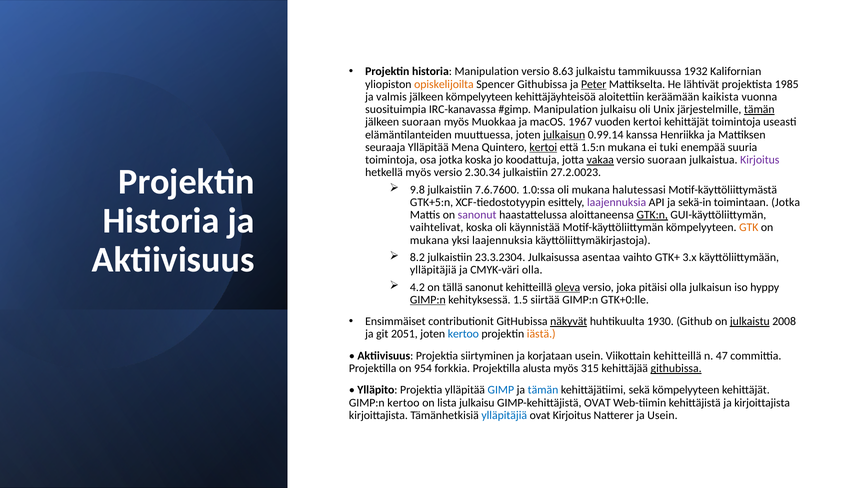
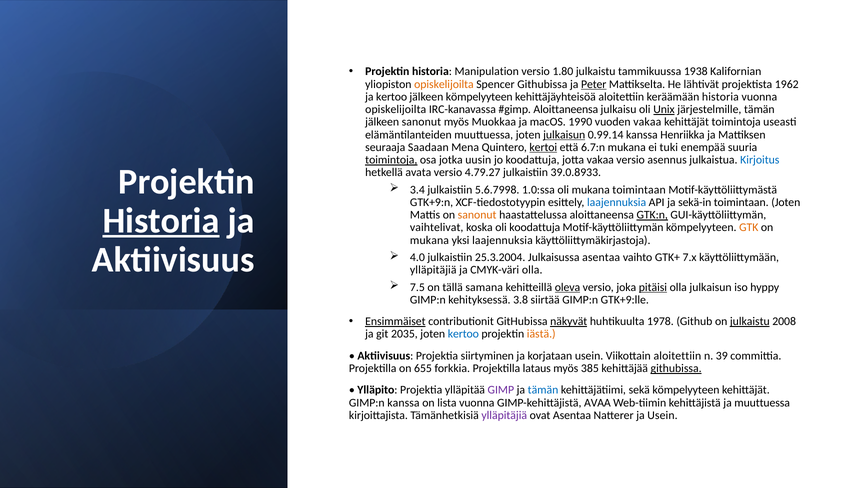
8.63: 8.63 -> 1.80
1932: 1932 -> 1938
1985: 1985 -> 1962
ja valmis: valmis -> kertoo
keräämään kaikista: kaikista -> historia
suosituimpia at (396, 110): suosituimpia -> opiskelijoilta
Manipulation at (566, 110): Manipulation -> Aloittaneensa
Unix underline: none -> present
tämän at (759, 110) underline: present -> none
jälkeen suoraan: suoraan -> sanonut
1967: 1967 -> 1990
vuoden kertoi: kertoi -> vakaa
seuraaja Ylläpitää: Ylläpitää -> Saadaan
1.5:n: 1.5:n -> 6.7:n
toimintoja at (391, 160) underline: none -> present
jotka koska: koska -> uusin
vakaa at (600, 160) underline: present -> none
versio suoraan: suoraan -> asennus
Kirjoitus at (760, 160) colour: purple -> blue
hetkellä myös: myös -> avata
2.30.34: 2.30.34 -> 4.79.27
27.2.0023: 27.2.0023 -> 39.0.8933
9.8: 9.8 -> 3.4
7.6.7600: 7.6.7600 -> 5.6.7998
mukana halutessasi: halutessasi -> toimintaan
GTK+5:n: GTK+5:n -> GTK+9:n
laajennuksia at (617, 202) colour: purple -> blue
toimintaan Jotka: Jotka -> Joten
Historia at (161, 221) underline: none -> present
sanonut at (477, 215) colour: purple -> orange
oli käynnistää: käynnistää -> koodattuja
8.2: 8.2 -> 4.0
23.3.2304: 23.3.2304 -> 25.3.2004
3.x: 3.x -> 7.x
4.2: 4.2 -> 7.5
tällä sanonut: sanonut -> samana
pitäisi underline: none -> present
GIMP:n at (428, 300) underline: present -> none
1.5: 1.5 -> 3.8
GTK+0:lle: GTK+0:lle -> GTK+9:lle
Ensimmäiset underline: none -> present
1930: 1930 -> 1978
2051: 2051 -> 2035
Viikottain kehitteillä: kehitteillä -> aloitettiin
47: 47 -> 39
954: 954 -> 655
alusta: alusta -> lataus
315: 315 -> 385
GIMP colour: blue -> purple
GIMP:n kertoo: kertoo -> kanssa
lista julkaisu: julkaisu -> vuonna
GIMP-kehittäjistä OVAT: OVAT -> AVAA
ja kirjoittajista: kirjoittajista -> muuttuessa
ylläpitäjiä at (504, 416) colour: blue -> purple
ovat Kirjoitus: Kirjoitus -> Asentaa
